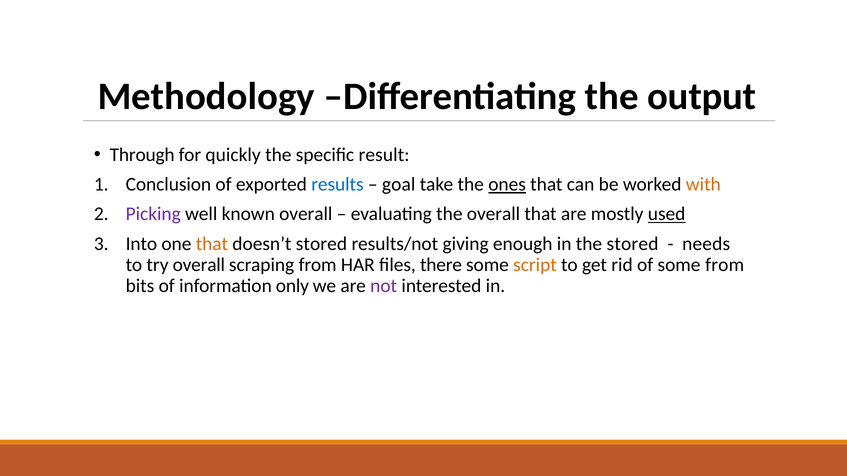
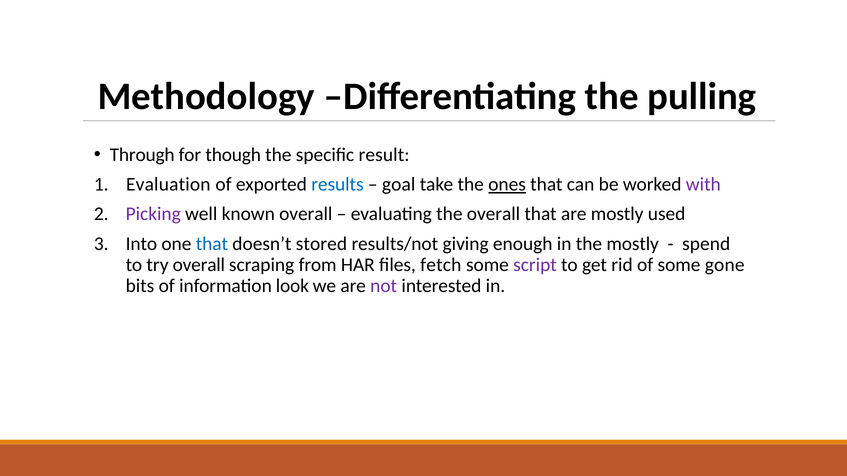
output: output -> pulling
quickly: quickly -> though
Conclusion: Conclusion -> Evaluation
with colour: orange -> purple
used underline: present -> none
that at (212, 244) colour: orange -> blue
the stored: stored -> mostly
needs: needs -> spend
there: there -> fetch
script colour: orange -> purple
some from: from -> gone
only: only -> look
